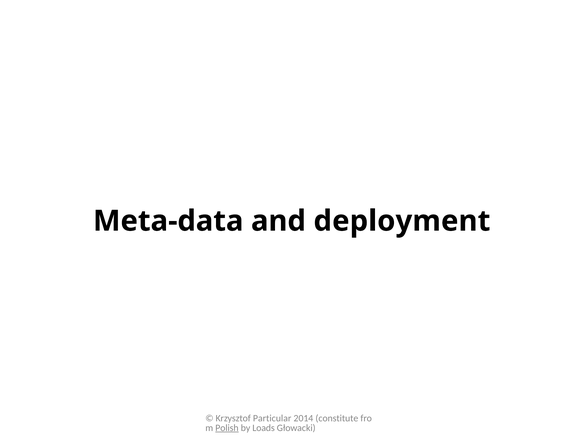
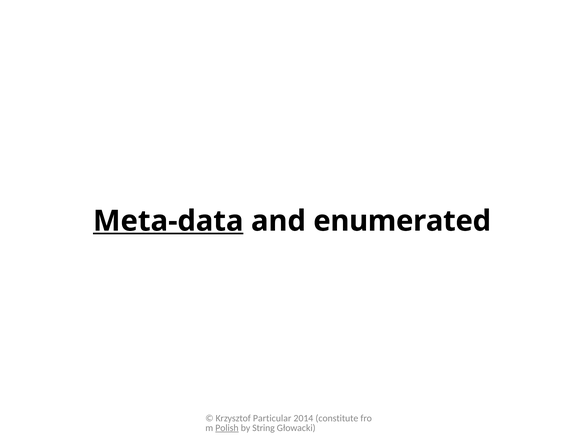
Meta-data underline: none -> present
deployment: deployment -> enumerated
Loads: Loads -> String
